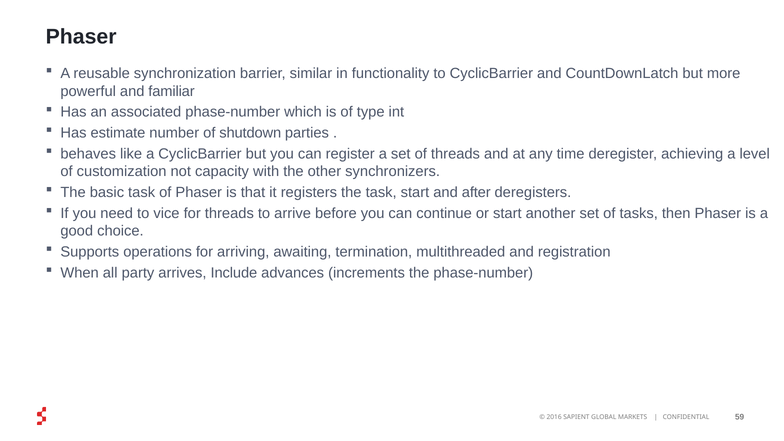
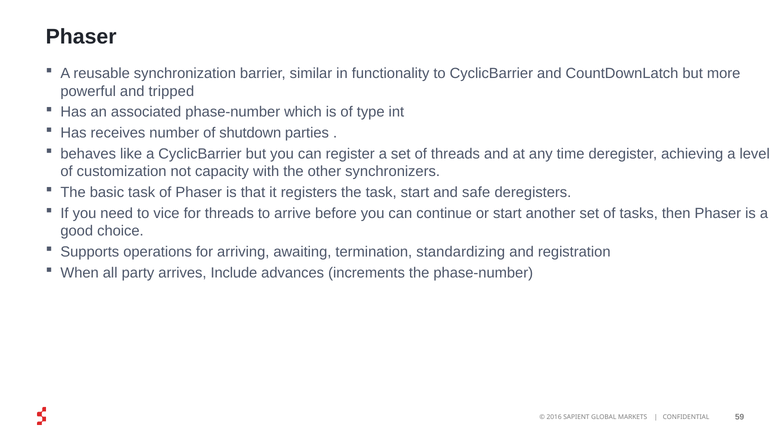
familiar: familiar -> tripped
estimate: estimate -> receives
after: after -> safe
multithreaded: multithreaded -> standardizing
